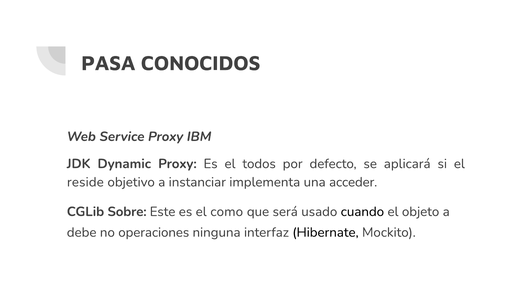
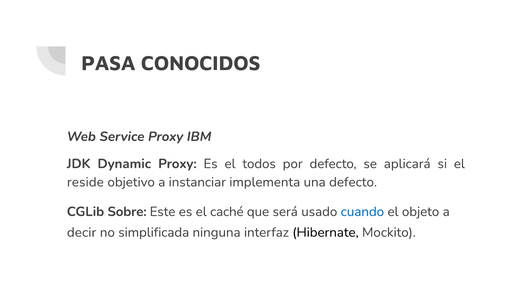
una acceder: acceder -> defecto
como: como -> caché
cuando colour: black -> blue
debe: debe -> decir
operaciones: operaciones -> simplificada
